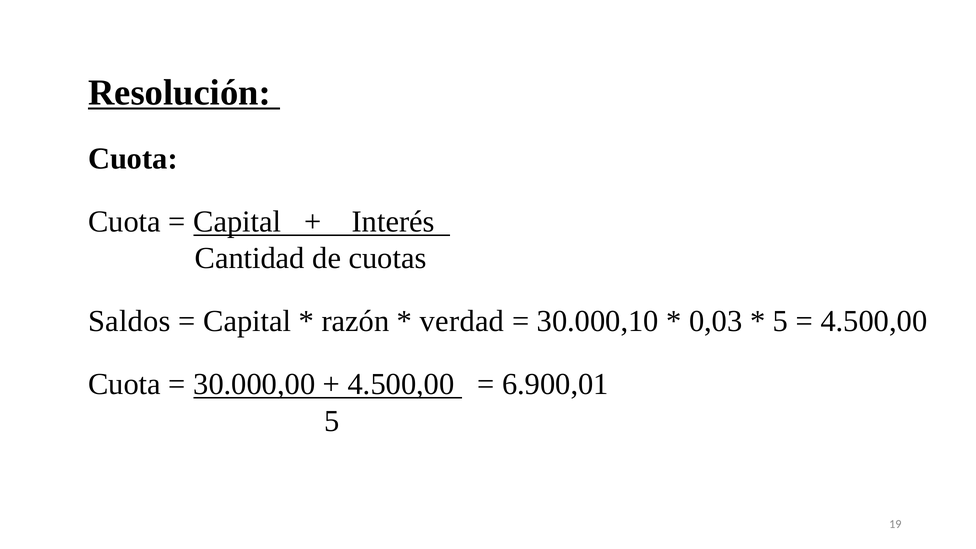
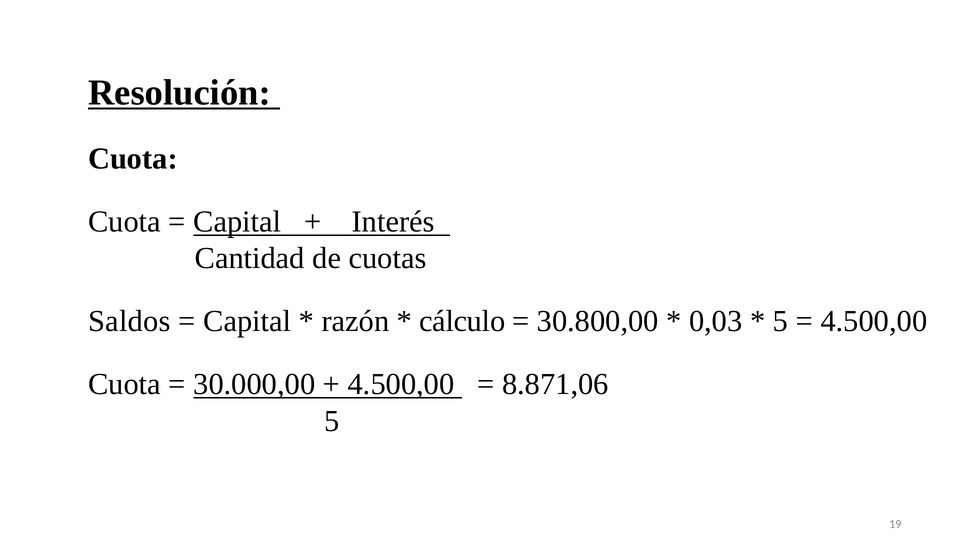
verdad: verdad -> cálculo
30.000,10: 30.000,10 -> 30.800,00
6.900,01: 6.900,01 -> 8.871,06
